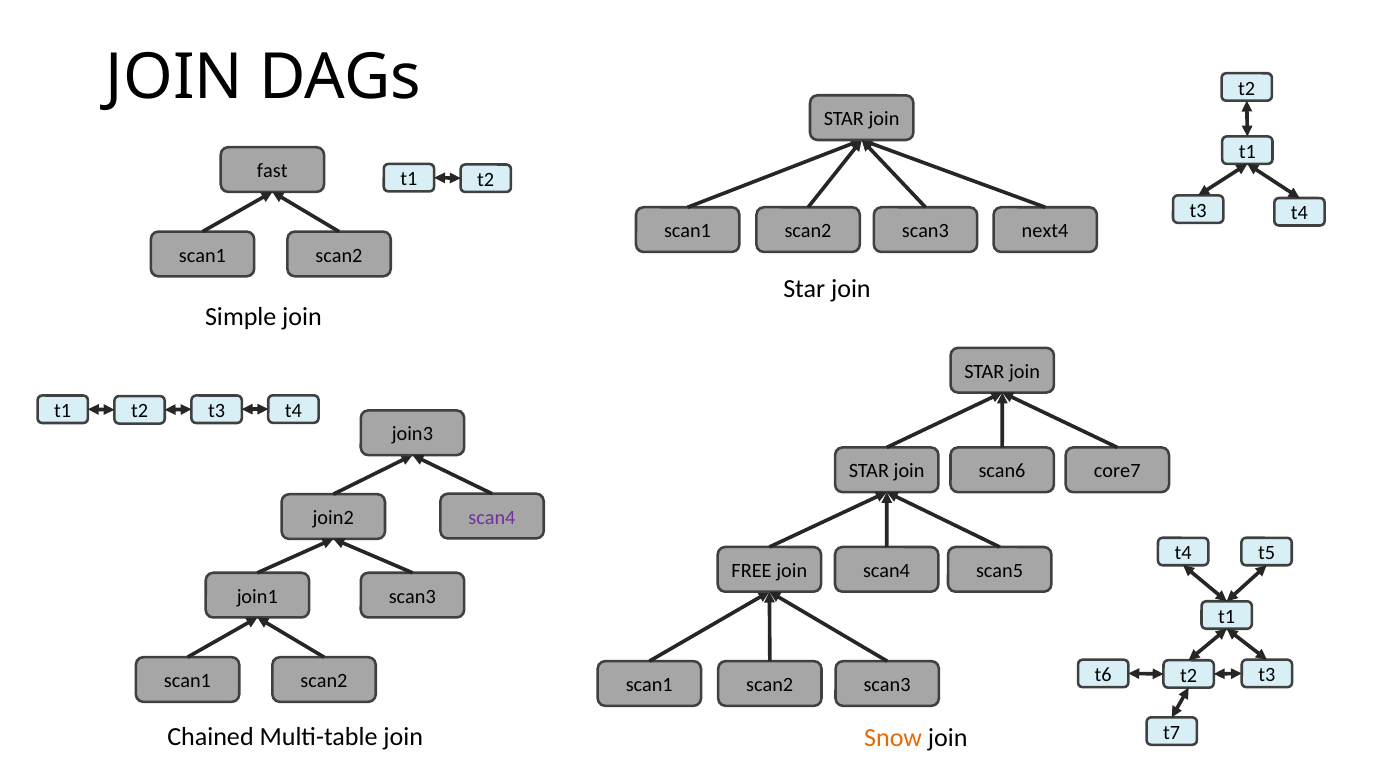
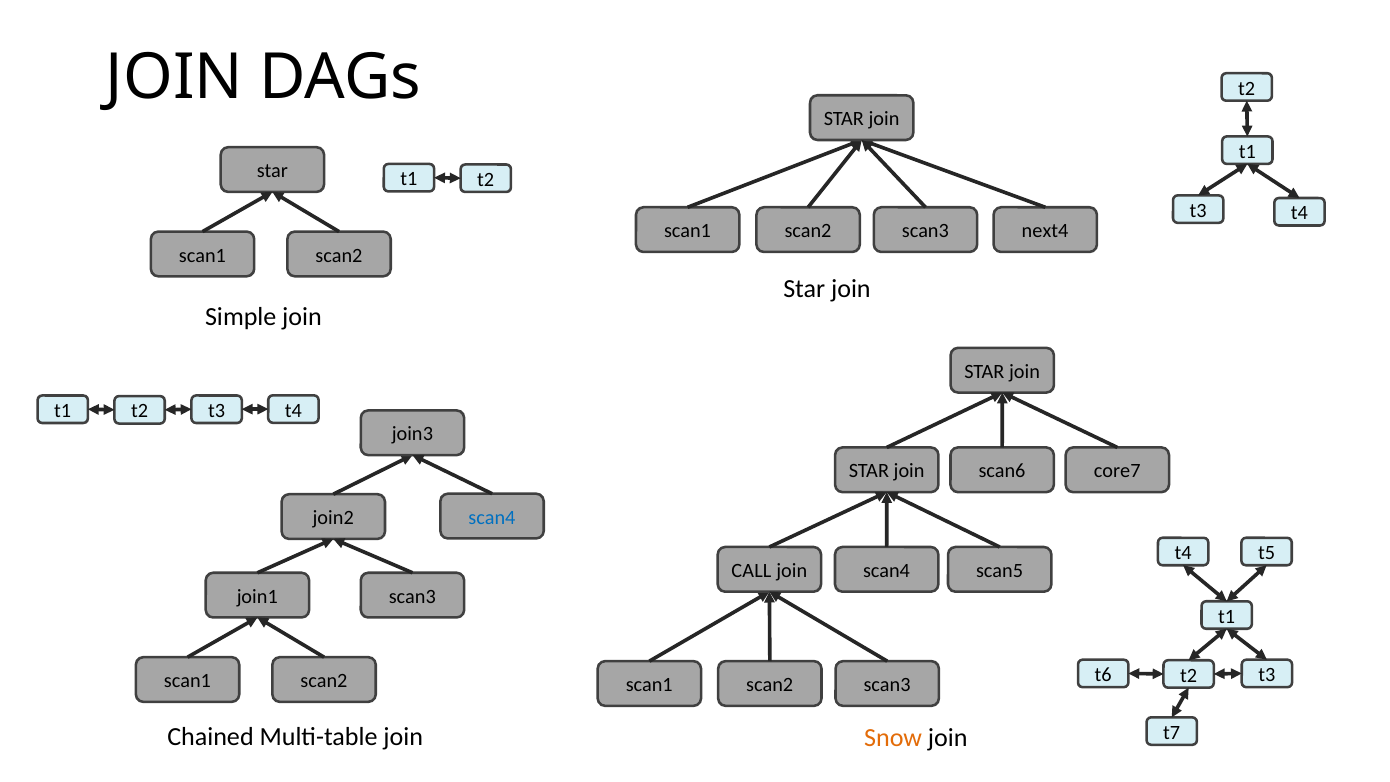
fast at (272, 171): fast -> star
scan4 at (492, 517) colour: purple -> blue
FREE: FREE -> CALL
